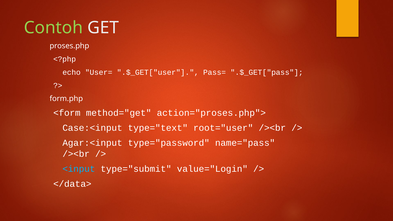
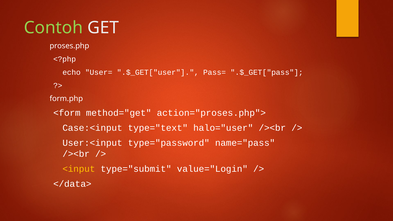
root="user: root="user -> halo="user
Agar:<input: Agar:<input -> User:<input
<input colour: light blue -> yellow
